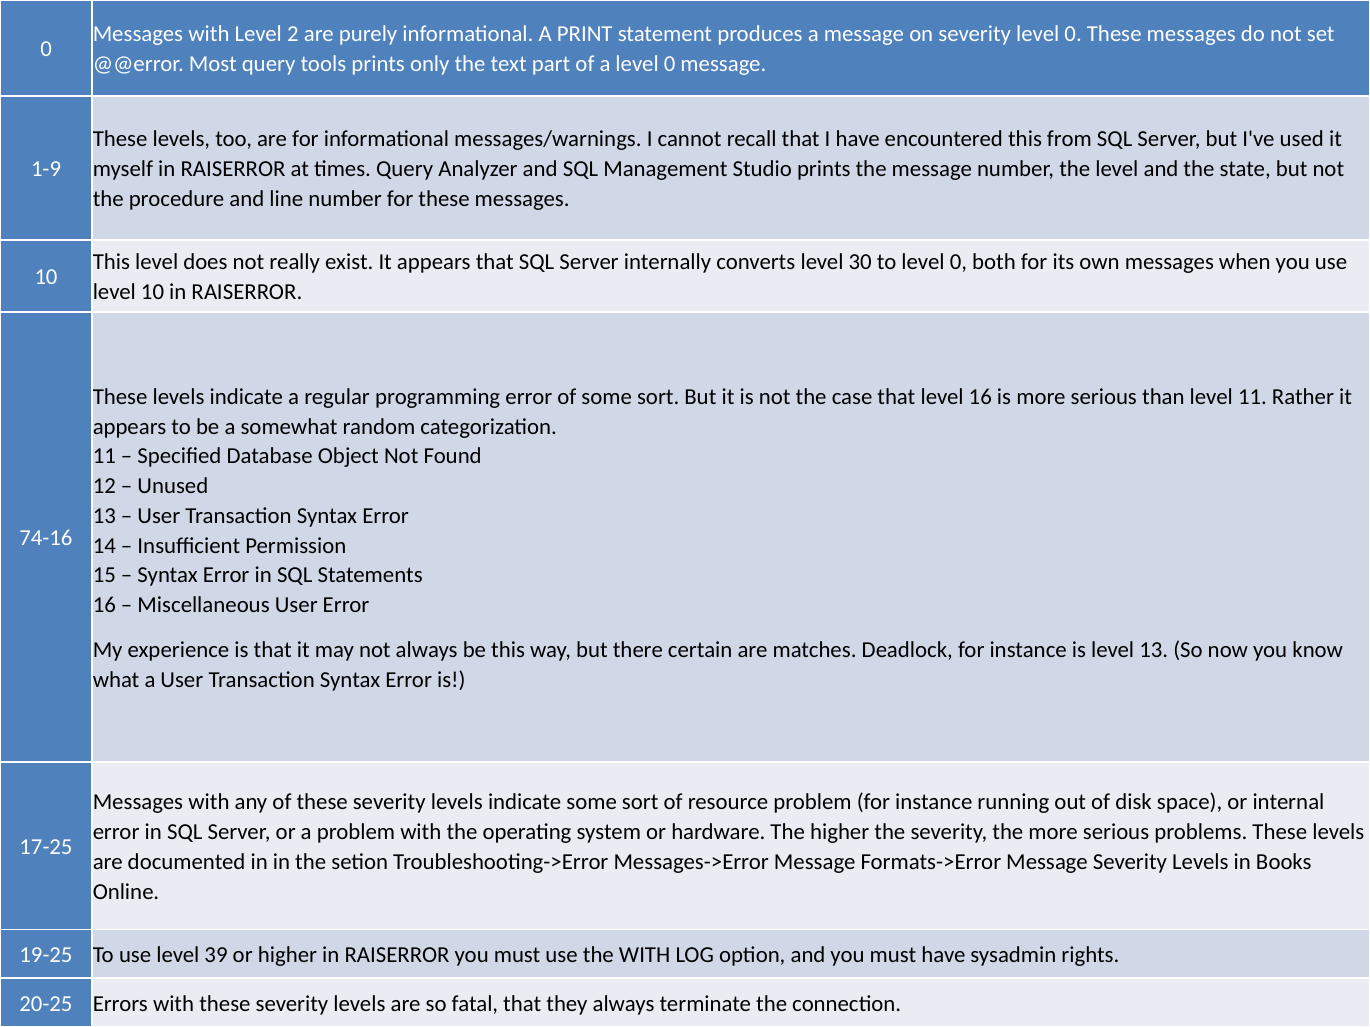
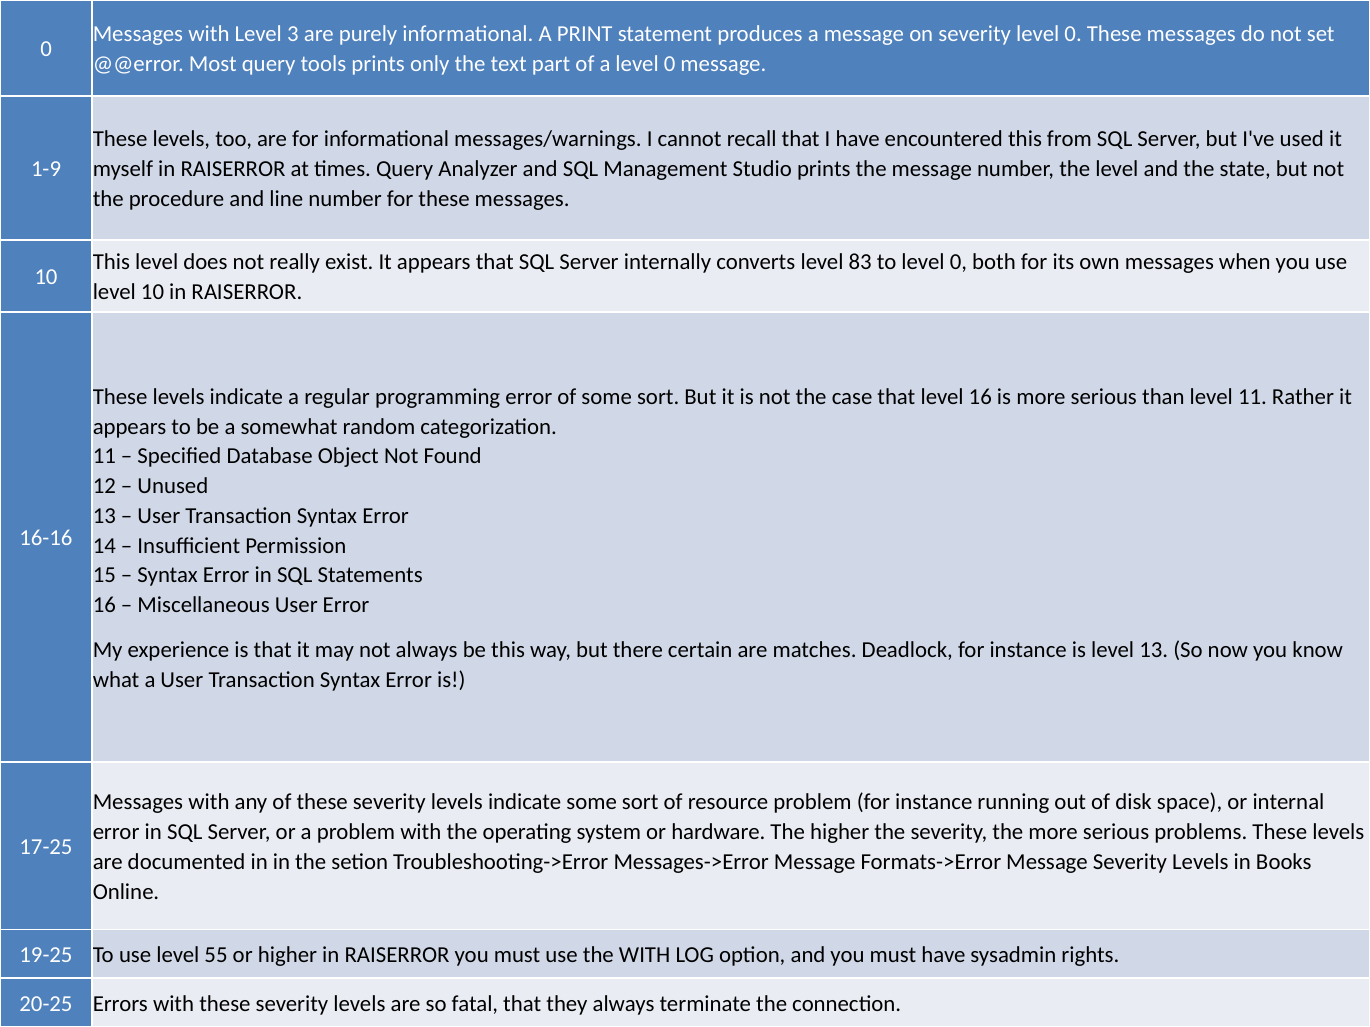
2: 2 -> 3
30: 30 -> 83
74-16: 74-16 -> 16-16
39: 39 -> 55
